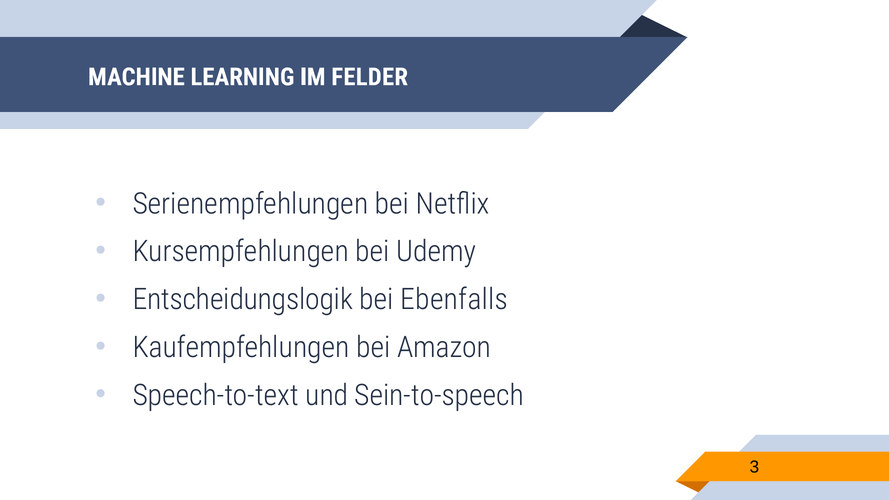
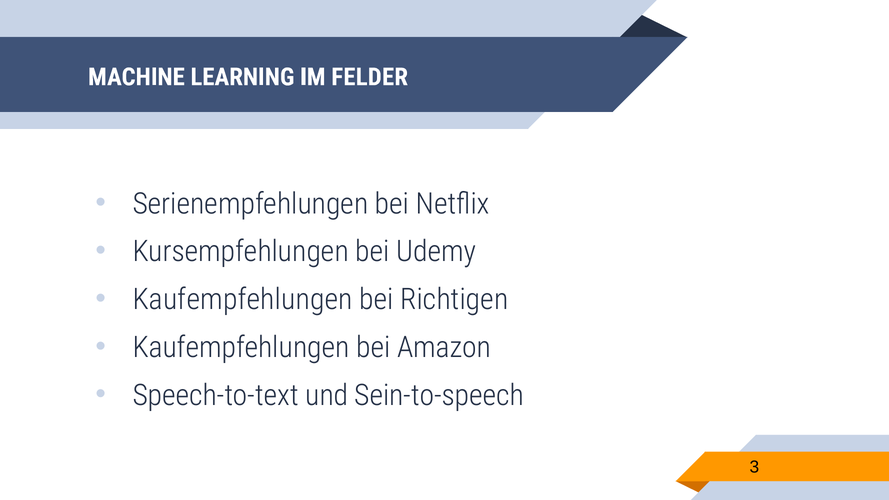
Entscheidungslogik at (243, 300): Entscheidungslogik -> Kaufempfehlungen
Ebenfalls: Ebenfalls -> Richtigen
